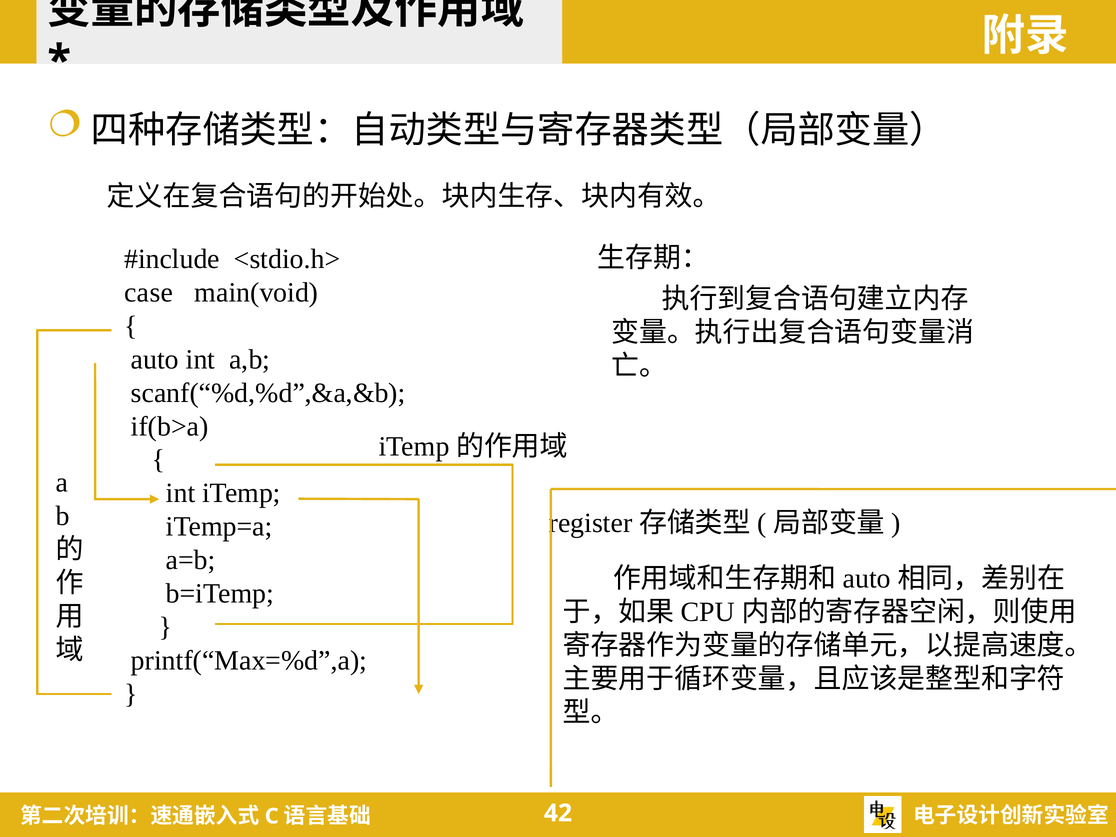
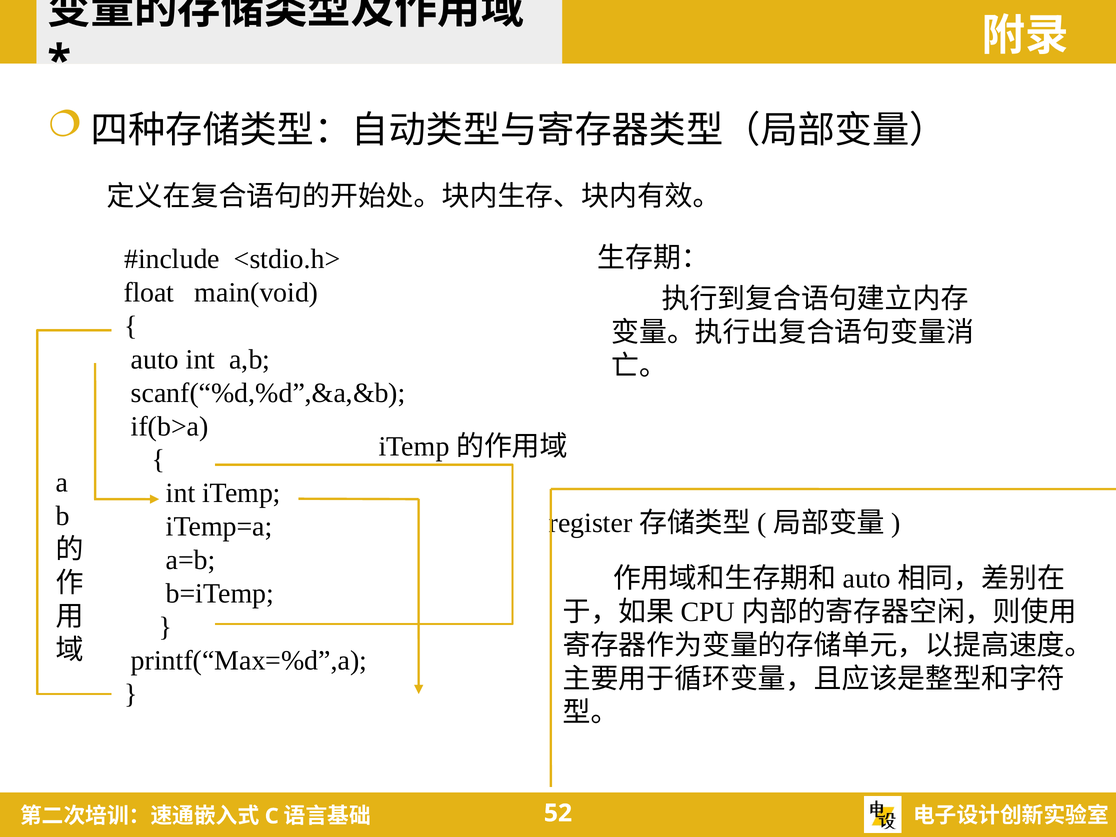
case: case -> float
42: 42 -> 52
